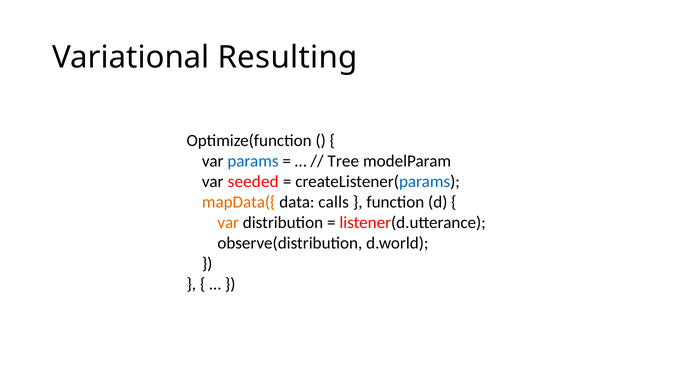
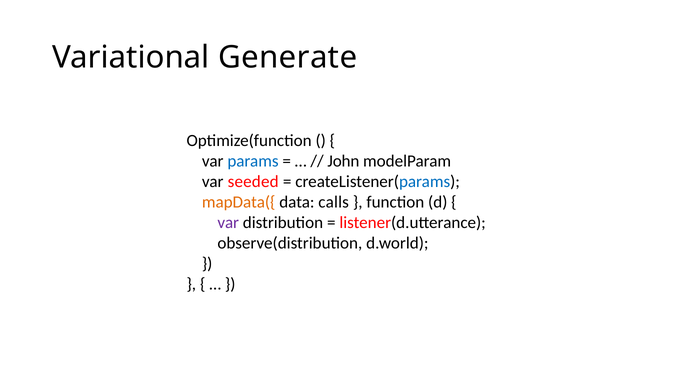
Resulting: Resulting -> Generate
Tree: Tree -> John
var at (228, 223) colour: orange -> purple
